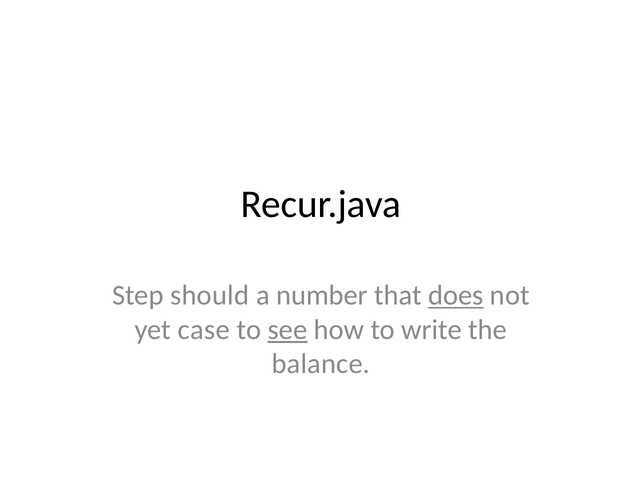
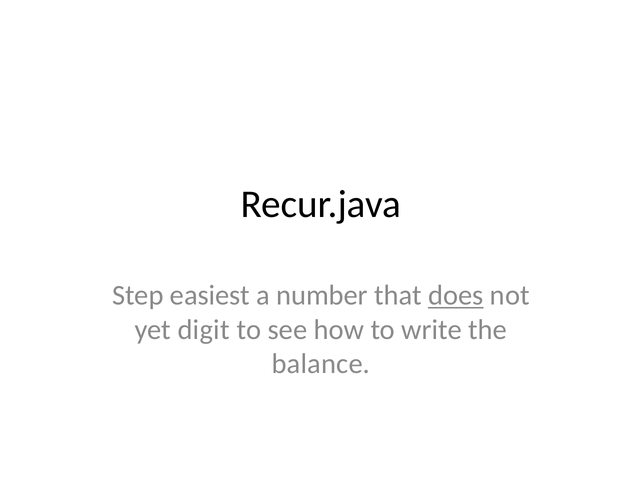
should: should -> easiest
case: case -> digit
see underline: present -> none
